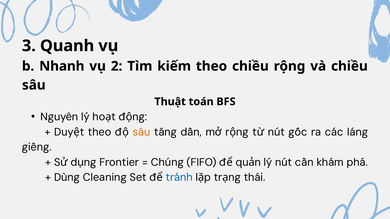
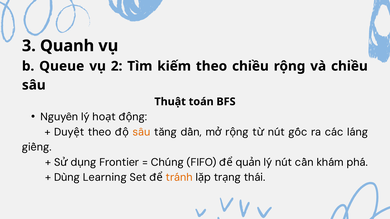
Nhanh: Nhanh -> Queue
Cleaning: Cleaning -> Learning
tránh colour: blue -> orange
